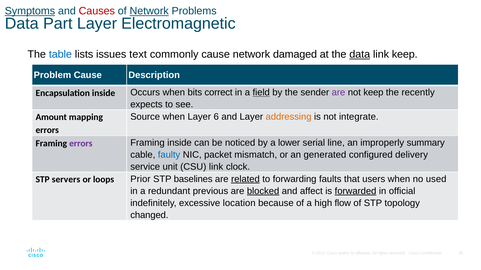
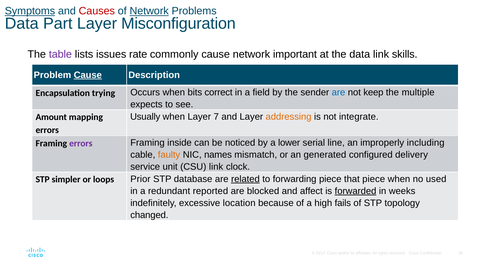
Electromagnetic: Electromagnetic -> Misconfiguration
table colour: blue -> purple
text: text -> rate
damaged: damaged -> important
data at (360, 55) underline: present -> none
link keep: keep -> skills
Cause at (88, 75) underline: none -> present
Encapsulation inside: inside -> trying
field underline: present -> none
are at (338, 93) colour: purple -> blue
recently: recently -> multiple
Source: Source -> Usually
6: 6 -> 7
summary: summary -> including
faulty colour: blue -> orange
packet: packet -> names
servers: servers -> simpler
baselines: baselines -> database
forwarding faults: faults -> piece
that users: users -> piece
previous: previous -> reported
blocked underline: present -> none
official: official -> weeks
flow: flow -> fails
